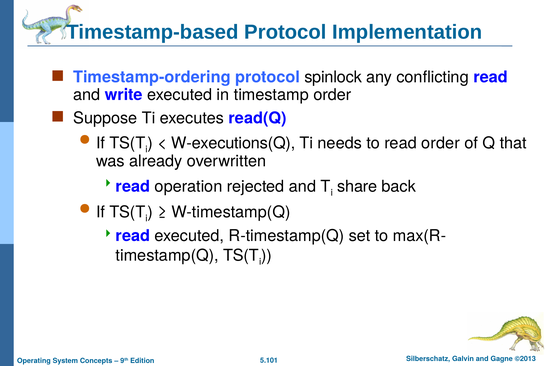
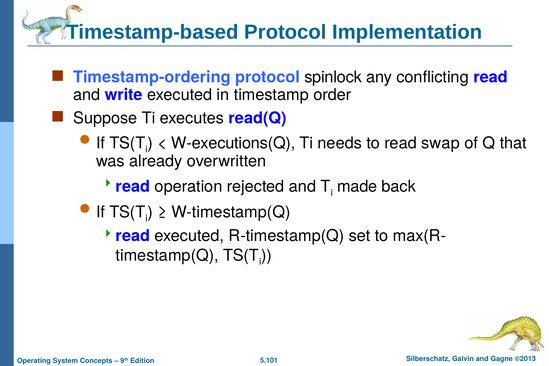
read order: order -> swap
share: share -> made
